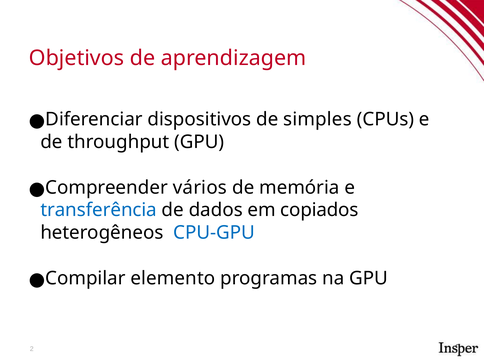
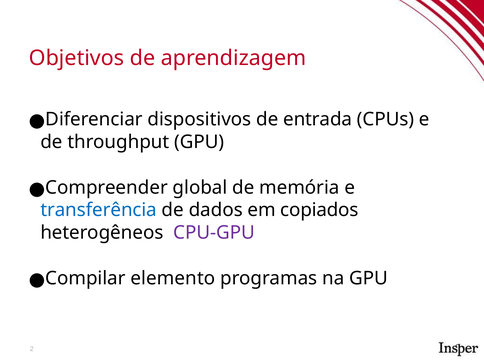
simples: simples -> entrada
vários: vários -> global
CPU-GPU colour: blue -> purple
